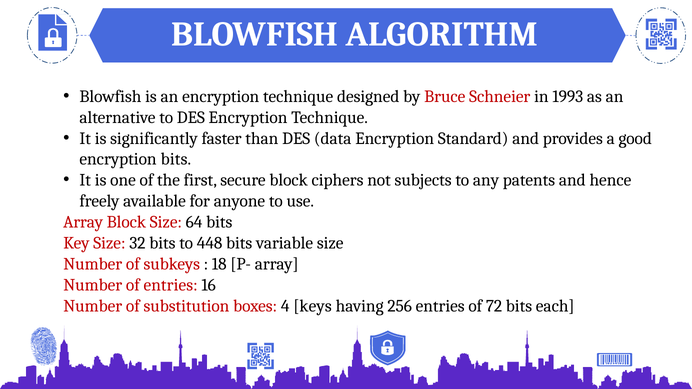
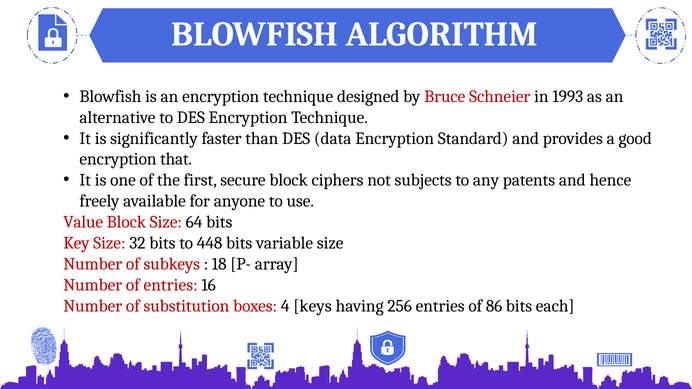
encryption bits: bits -> that
Array at (83, 222): Array -> Value
72: 72 -> 86
